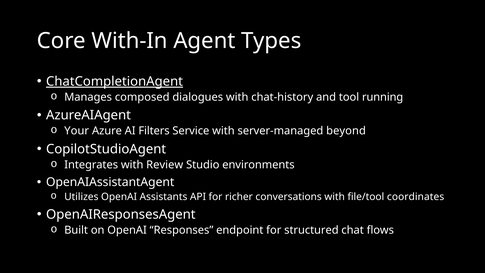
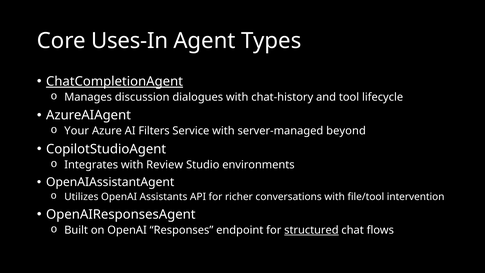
With‑In: With‑In -> Uses‑In
composed: composed -> discussion
running: running -> lifecycle
coordinates: coordinates -> intervention
structured underline: none -> present
